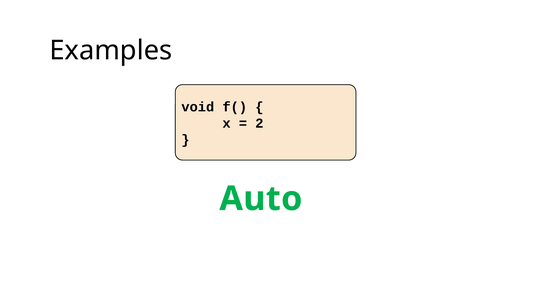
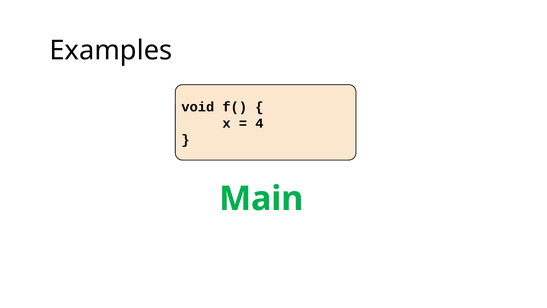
2: 2 -> 4
Auto: Auto -> Main
